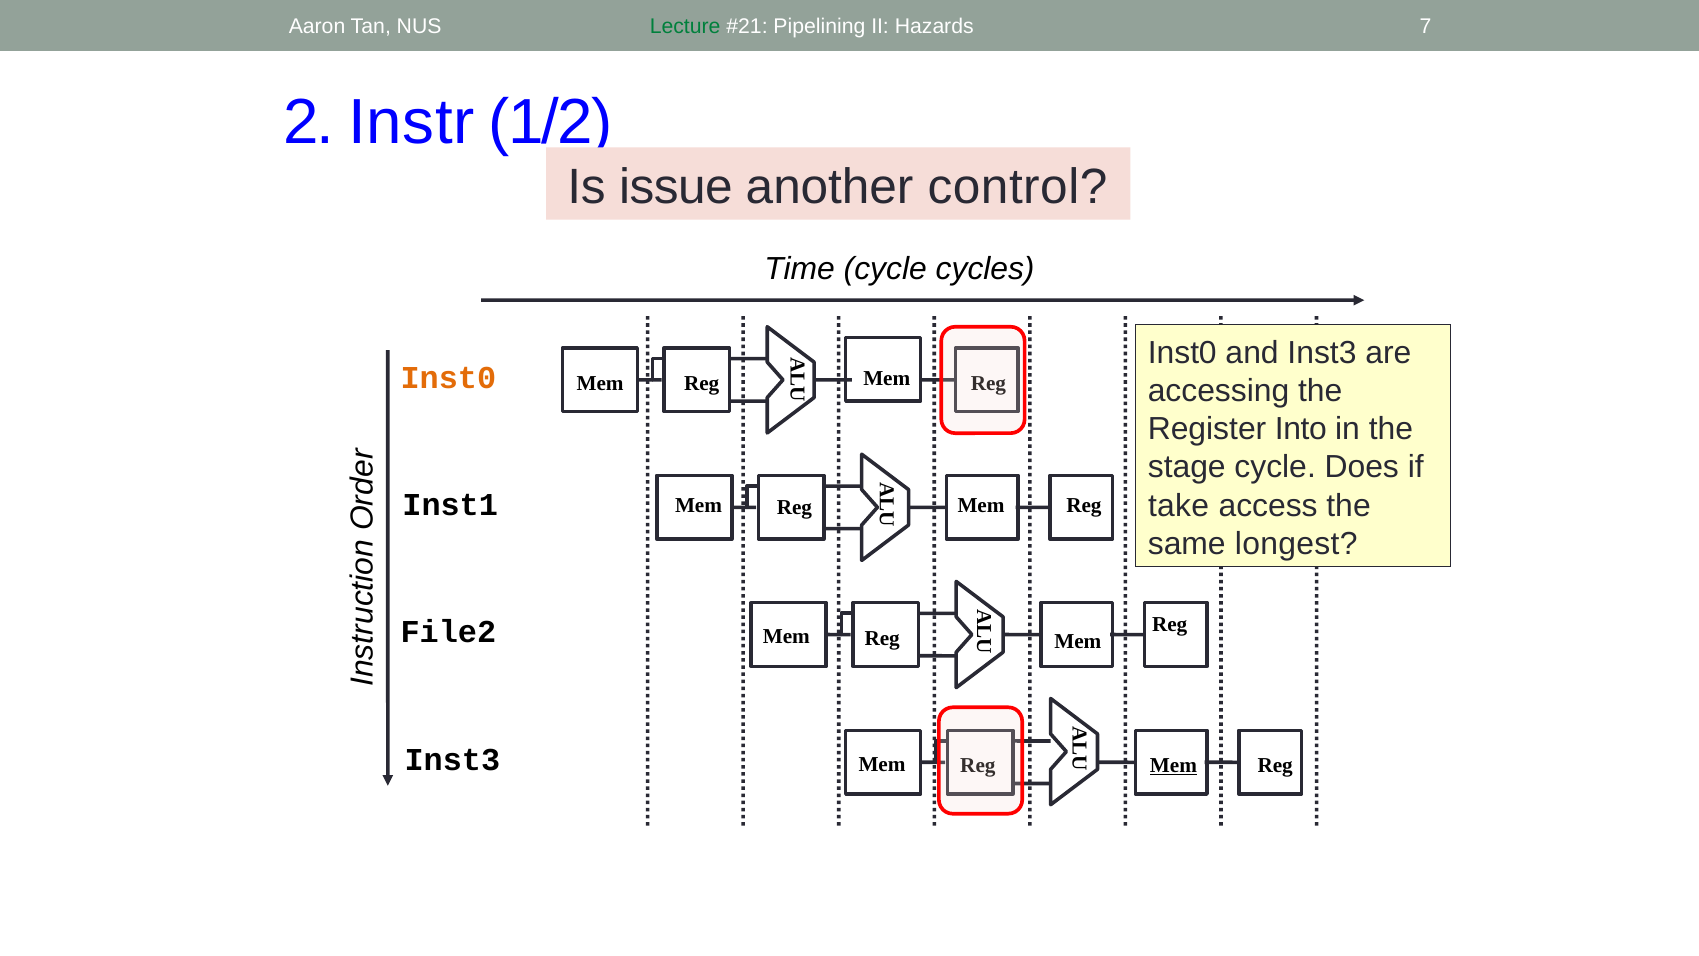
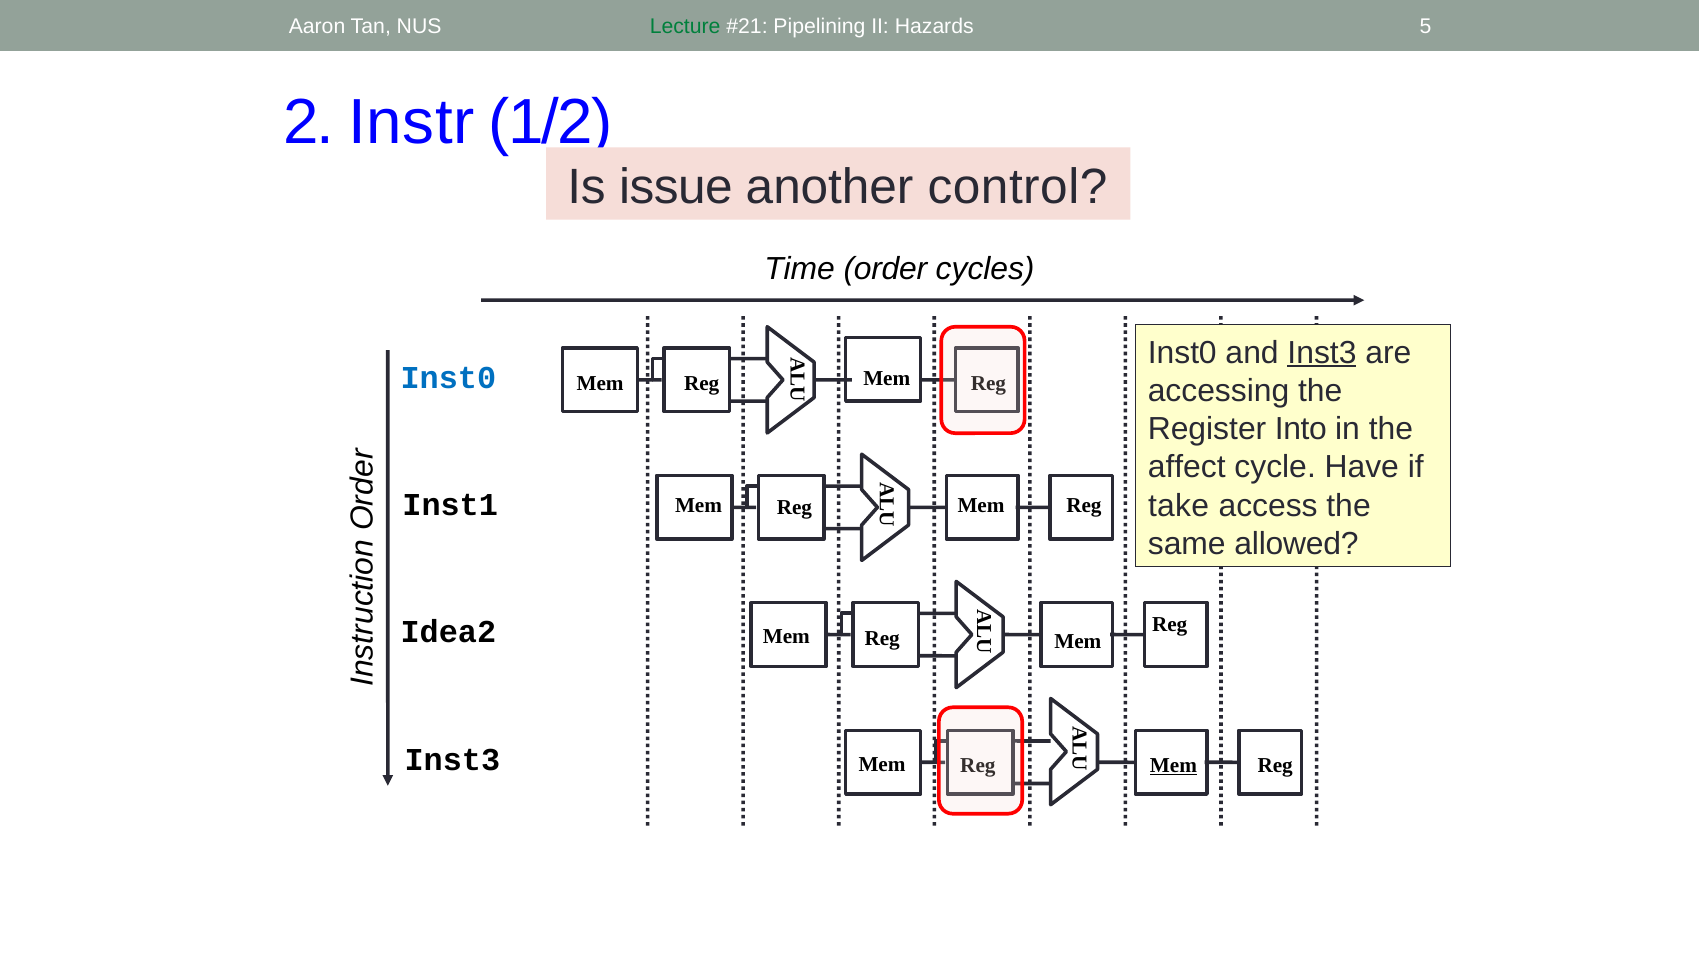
7: 7 -> 5
Time cycle: cycle -> order
Inst3 at (1322, 352) underline: none -> present
Inst0 at (448, 378) colour: orange -> blue
stage: stage -> affect
Does: Does -> Have
longest: longest -> allowed
File2: File2 -> Idea2
